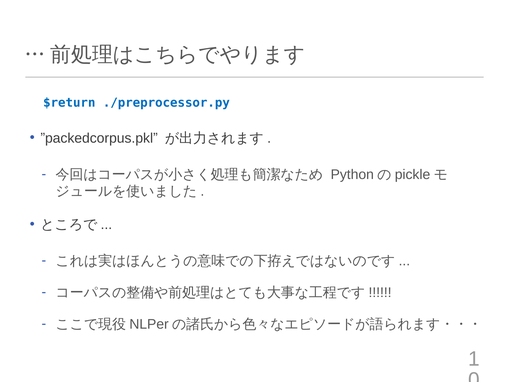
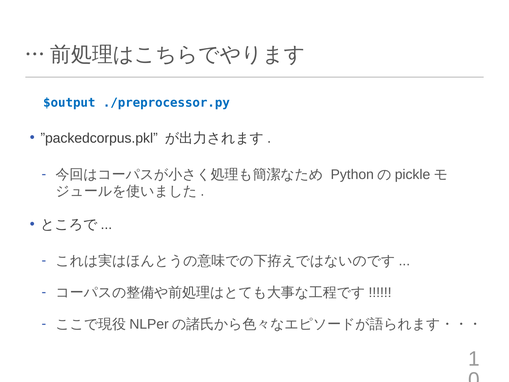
$return: $return -> $output
